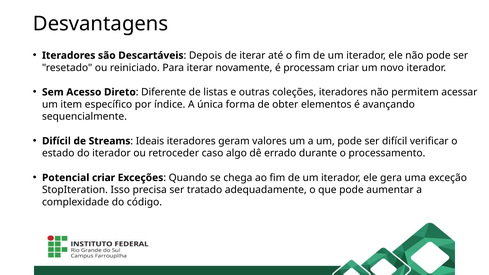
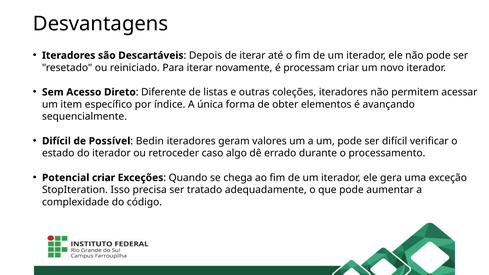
Streams: Streams -> Possível
Ideais: Ideais -> Bedin
